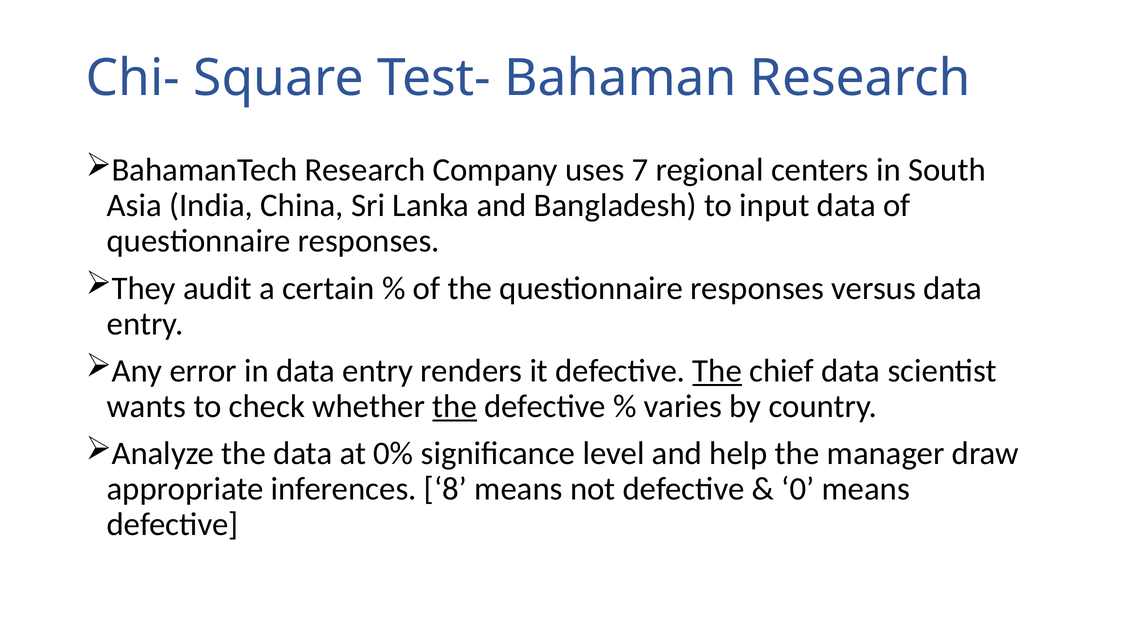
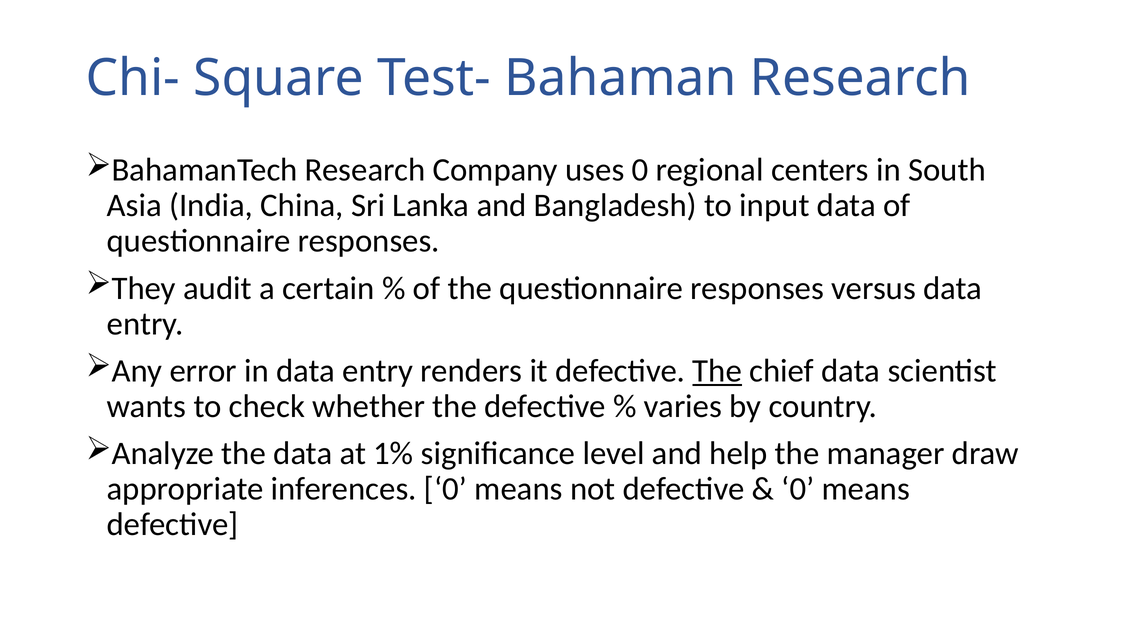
uses 7: 7 -> 0
the at (455, 406) underline: present -> none
0%: 0% -> 1%
inferences 8: 8 -> 0
